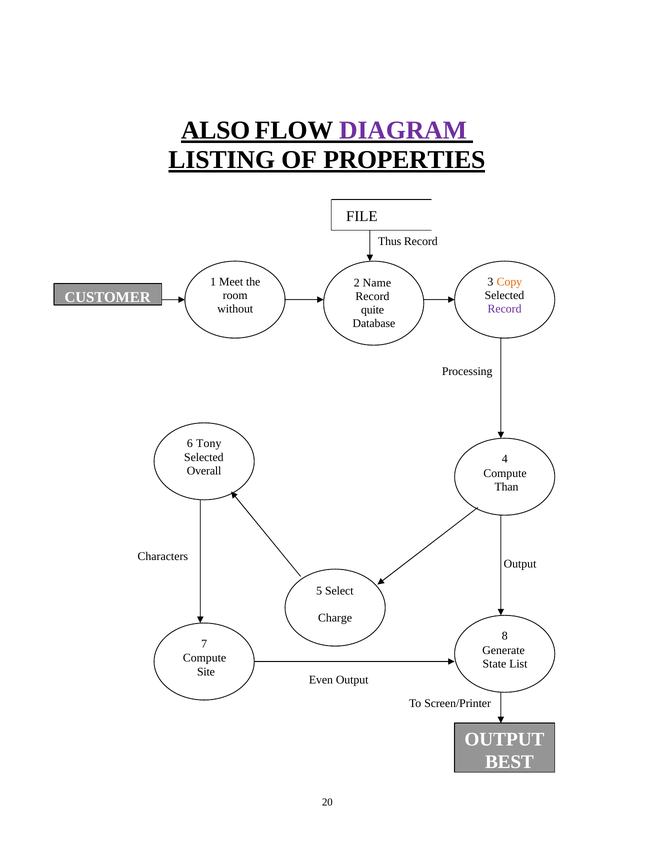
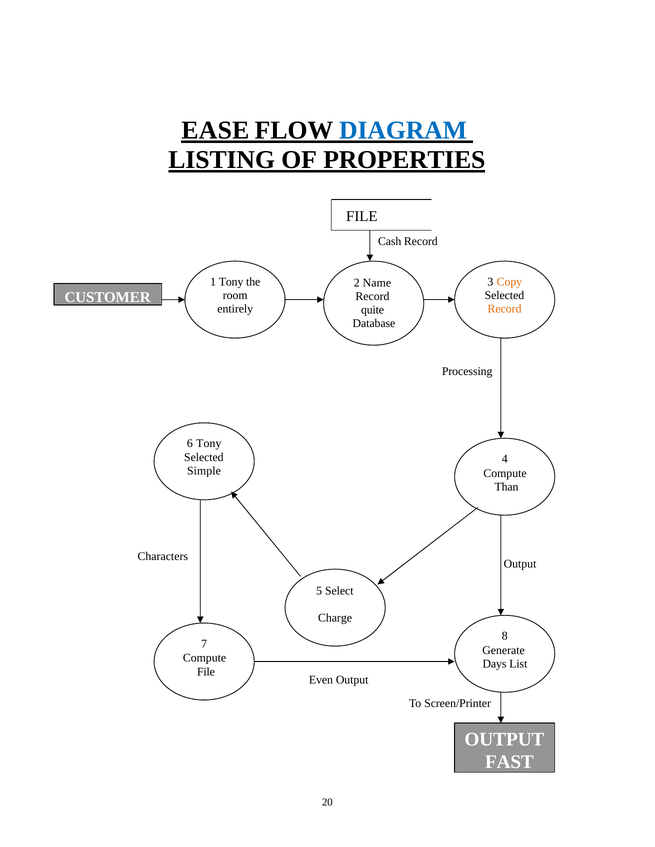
ALSO: ALSO -> EASE
DIAGRAM colour: purple -> blue
Thus: Thus -> Cash
1 Meet: Meet -> Tony
without: without -> entirely
Record at (505, 309) colour: purple -> orange
Overall: Overall -> Simple
State: State -> Days
Site at (206, 672): Site -> File
BEST: BEST -> FAST
